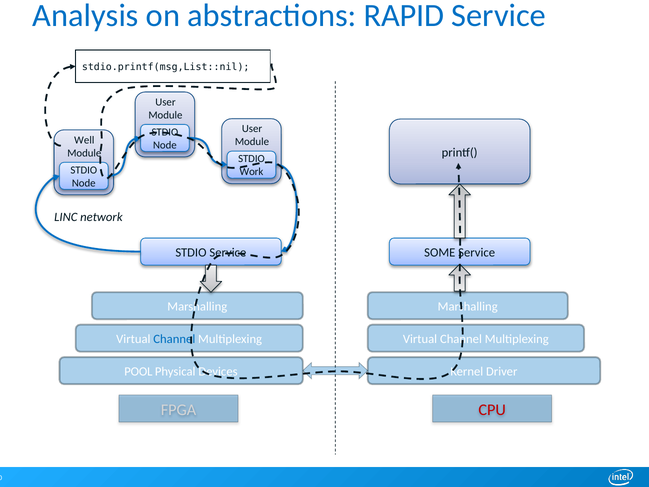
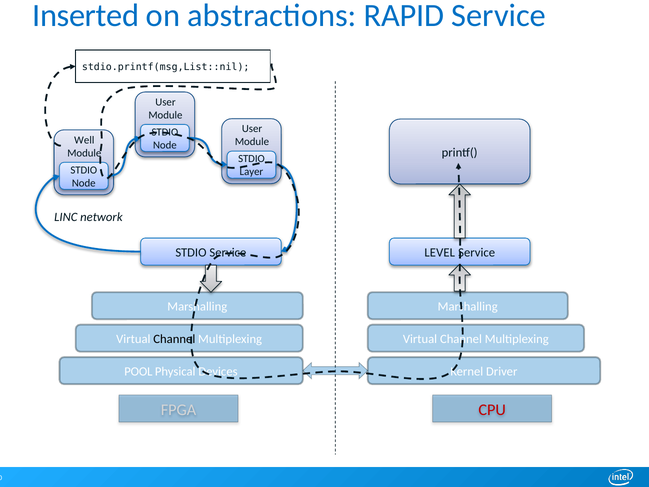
Analysis: Analysis -> Inserted
Work: Work -> Layer
SOME: SOME -> LEVEL
Channel at (174, 339) colour: blue -> black
